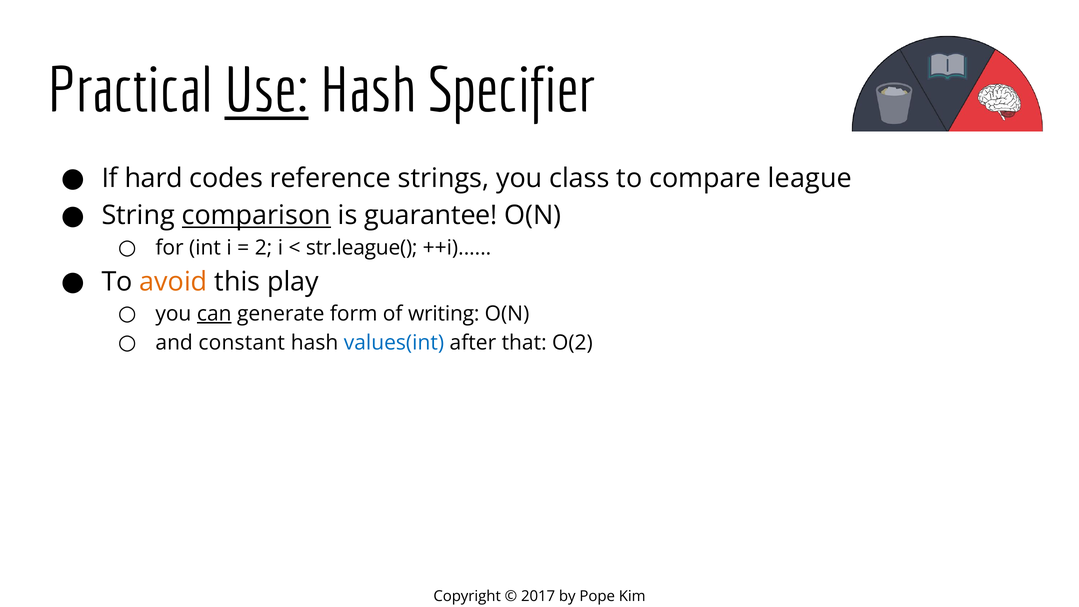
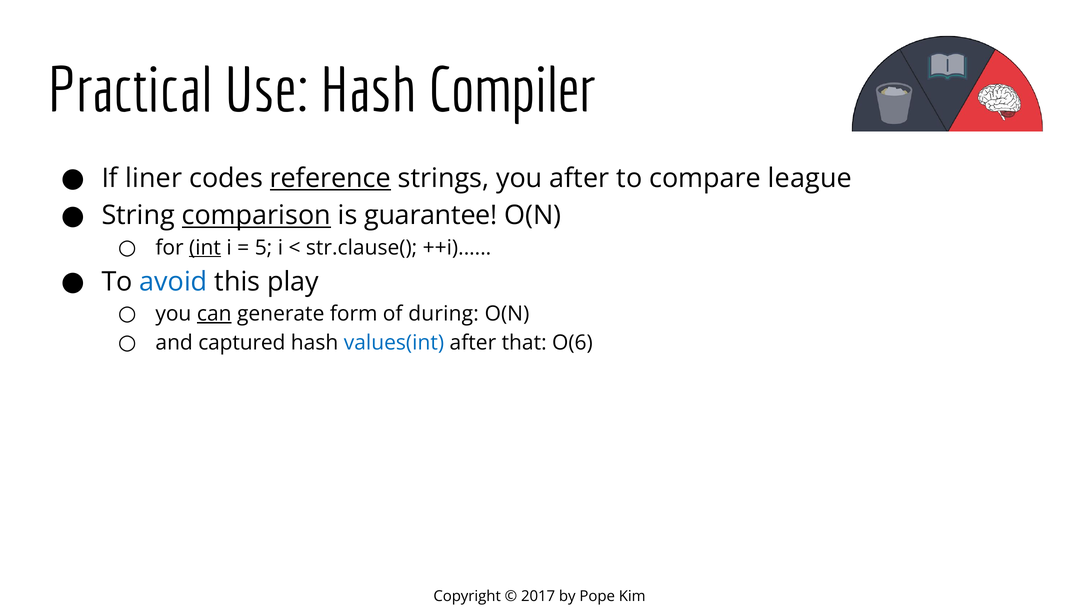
Use underline: present -> none
Specifier: Specifier -> Compiler
hard: hard -> liner
reference underline: none -> present
you class: class -> after
int underline: none -> present
2: 2 -> 5
str.league(: str.league( -> str.clause(
avoid colour: orange -> blue
writing: writing -> during
constant: constant -> captured
O(2: O(2 -> O(6
